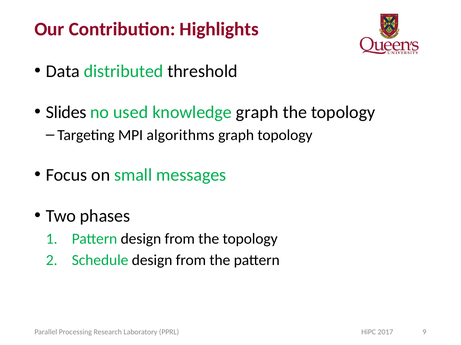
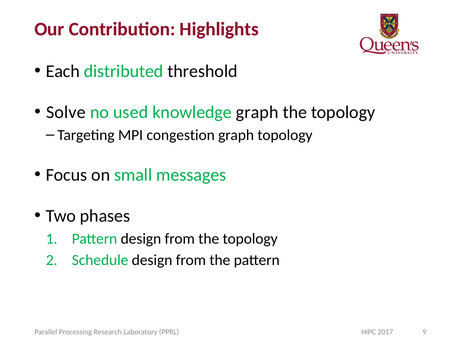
Data: Data -> Each
Slides: Slides -> Solve
algorithms: algorithms -> congestion
